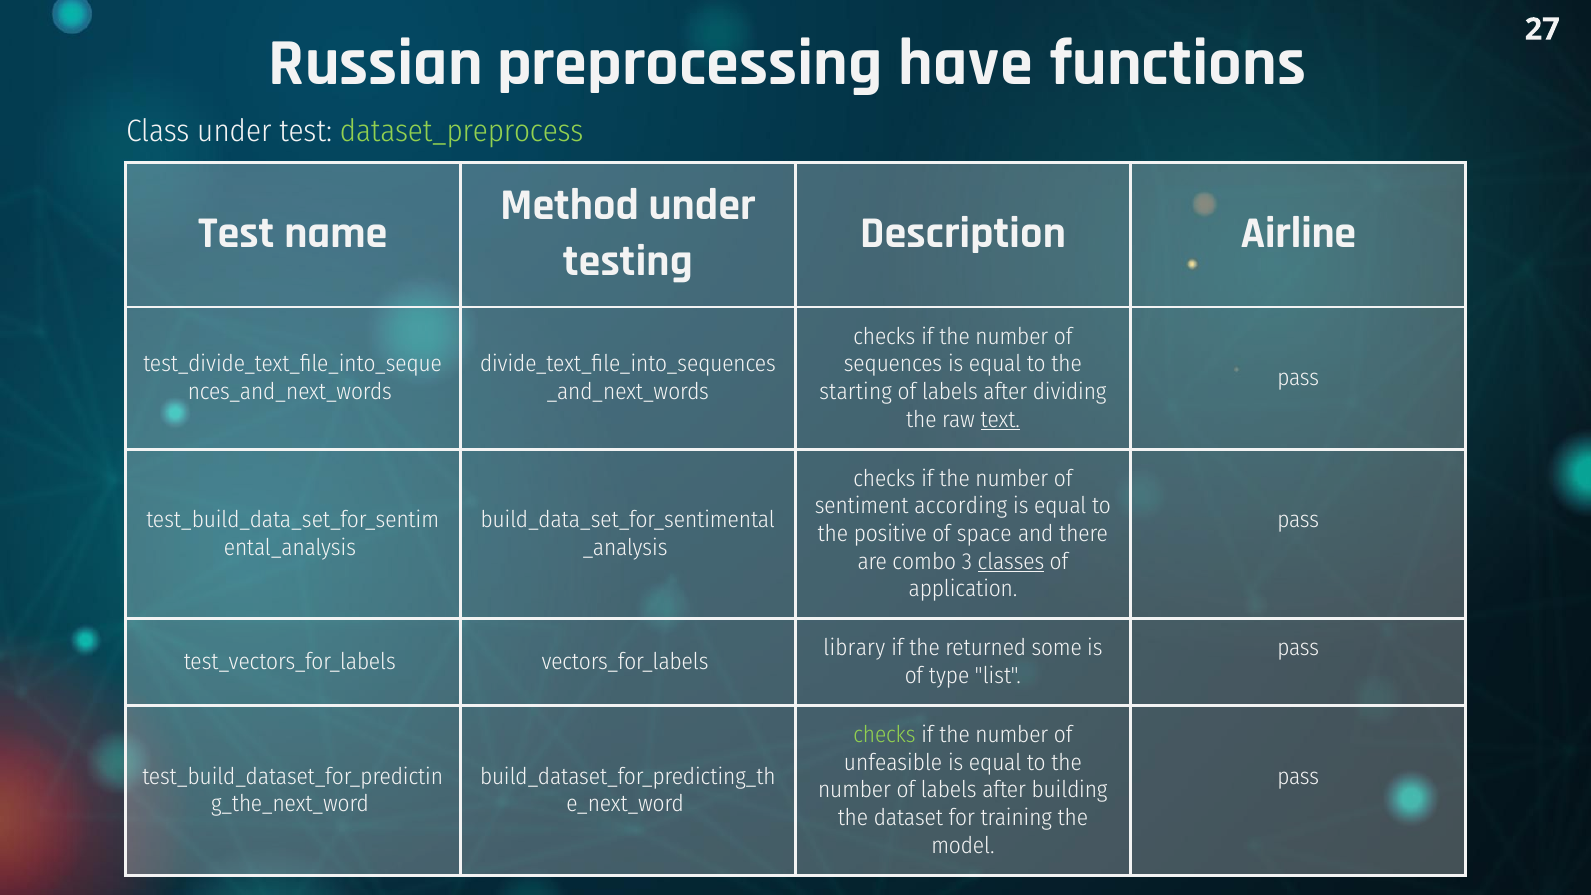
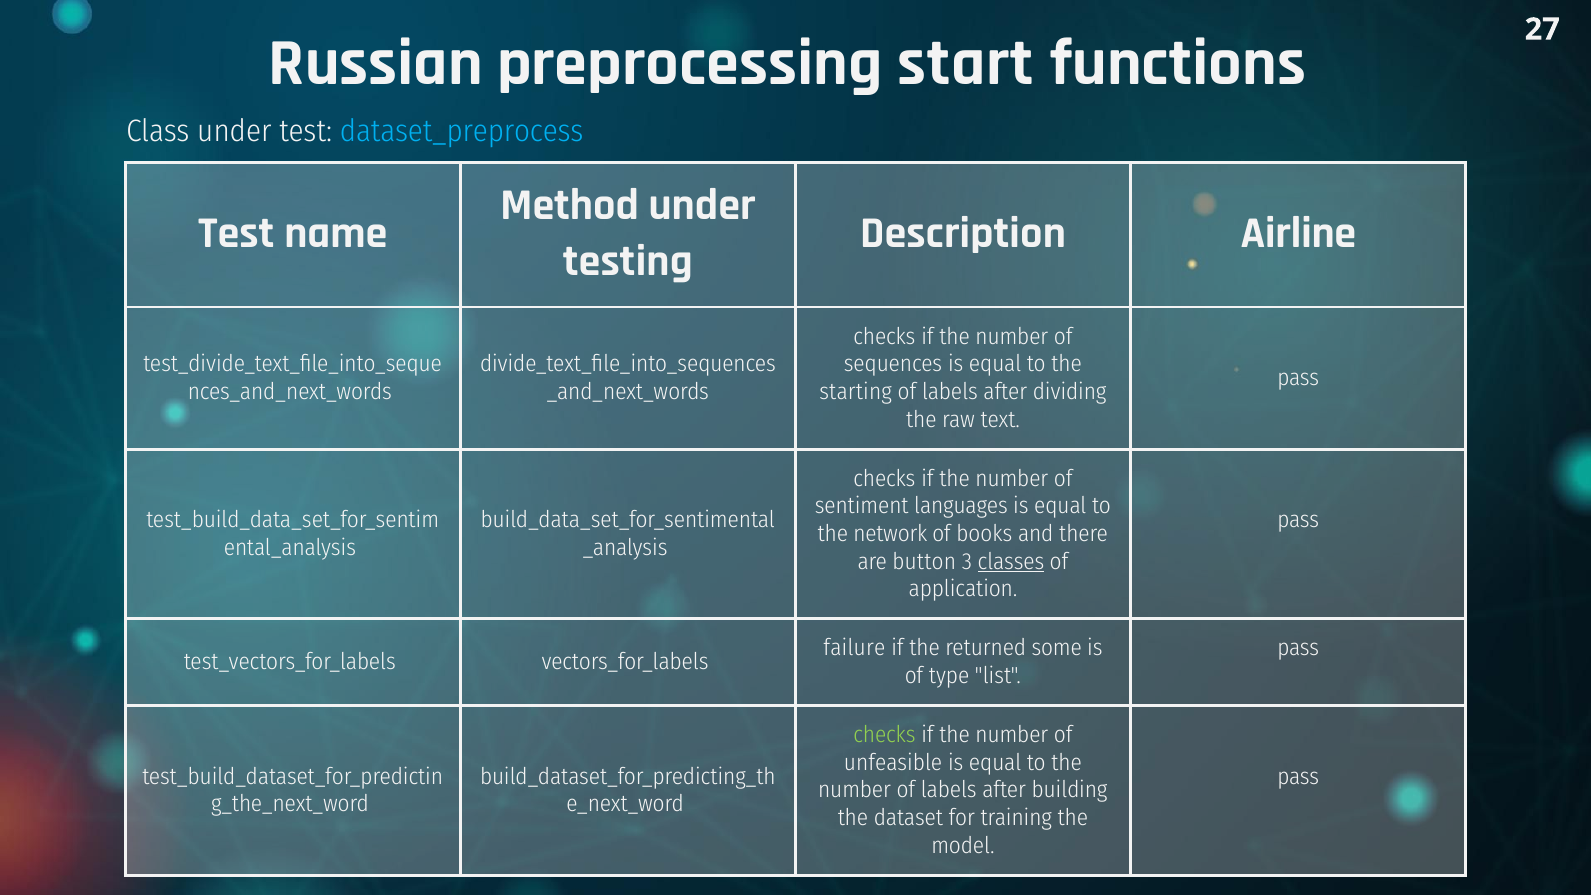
have: have -> start
dataset_preprocess colour: light green -> light blue
text underline: present -> none
according: according -> languages
positive: positive -> network
space: space -> books
combo: combo -> button
library: library -> failure
